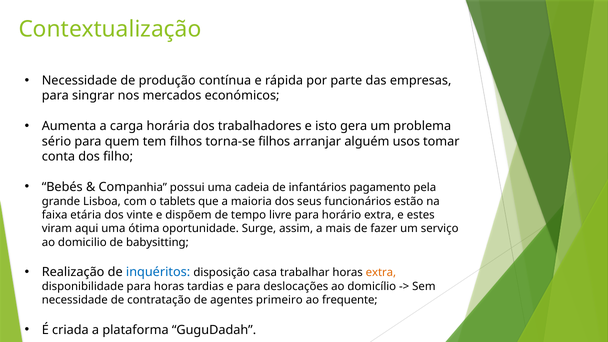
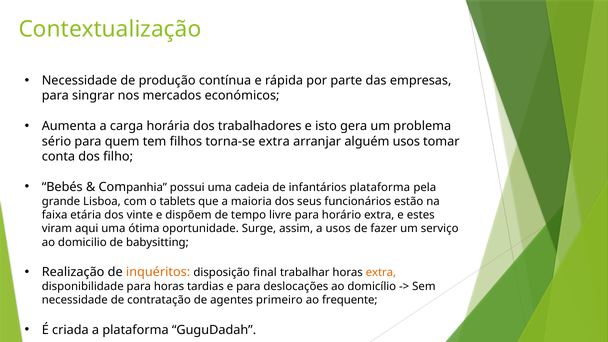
torna-se filhos: filhos -> extra
infantários pagamento: pagamento -> plataforma
a mais: mais -> usos
inquéritos colour: blue -> orange
casa: casa -> final
